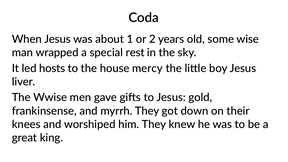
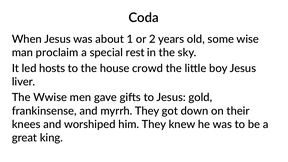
wrapped: wrapped -> proclaim
mercy: mercy -> crowd
